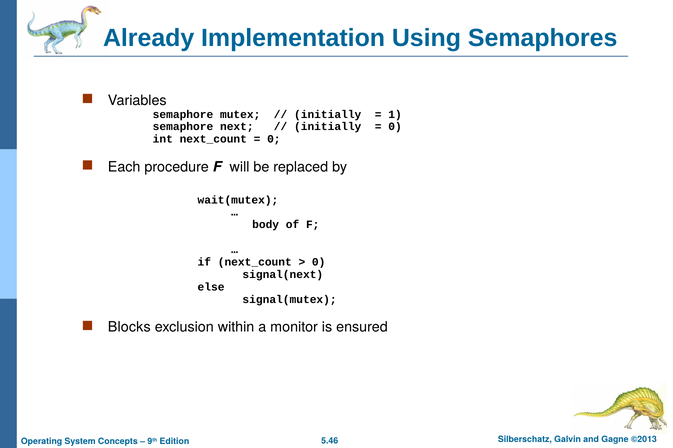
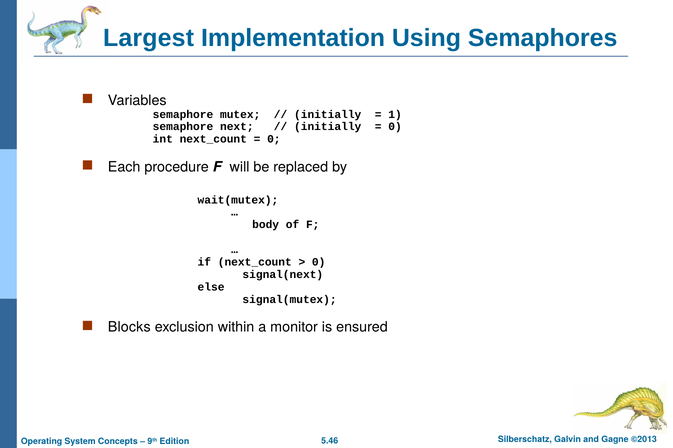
Already: Already -> Largest
